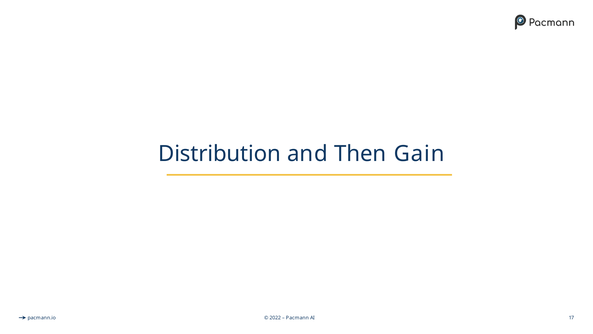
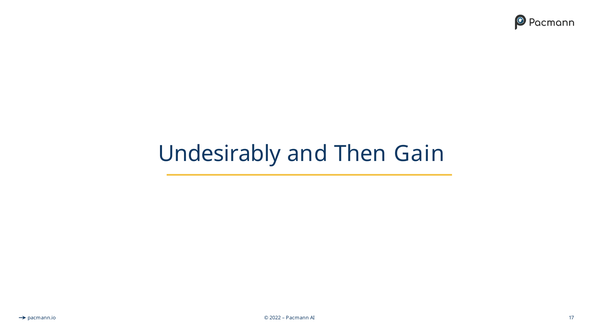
Distribution: Distribution -> Undesirably
